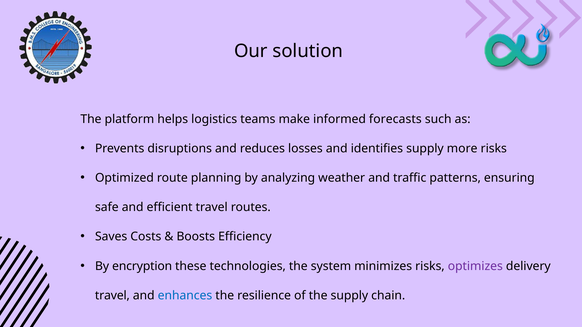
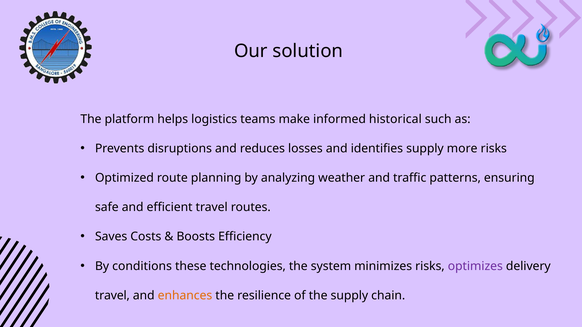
forecasts: forecasts -> historical
encryption: encryption -> conditions
enhances colour: blue -> orange
